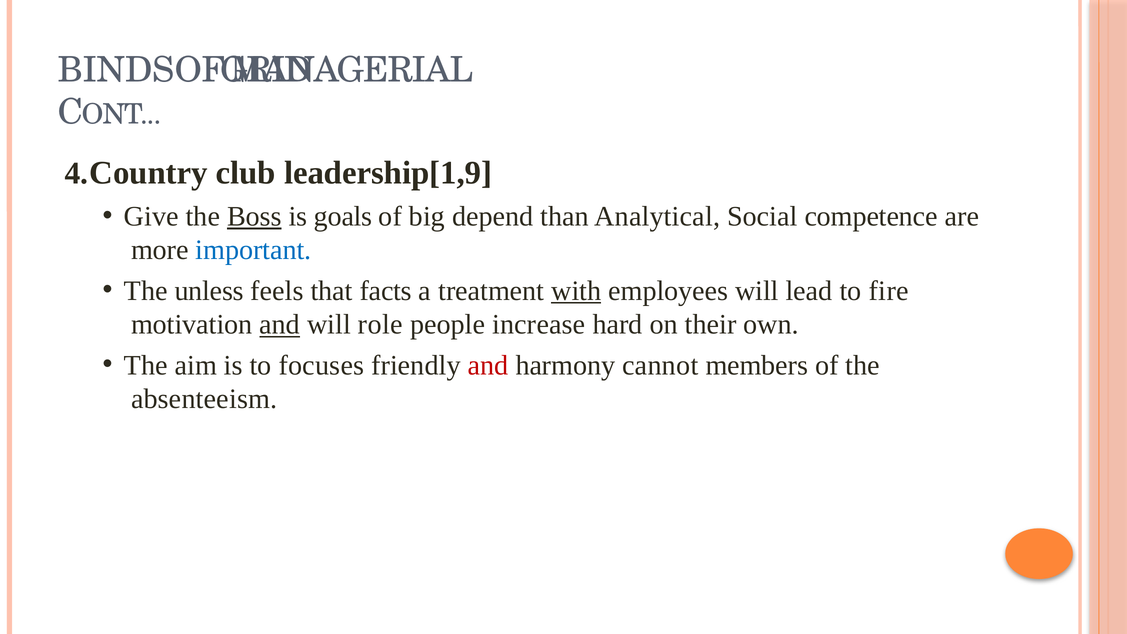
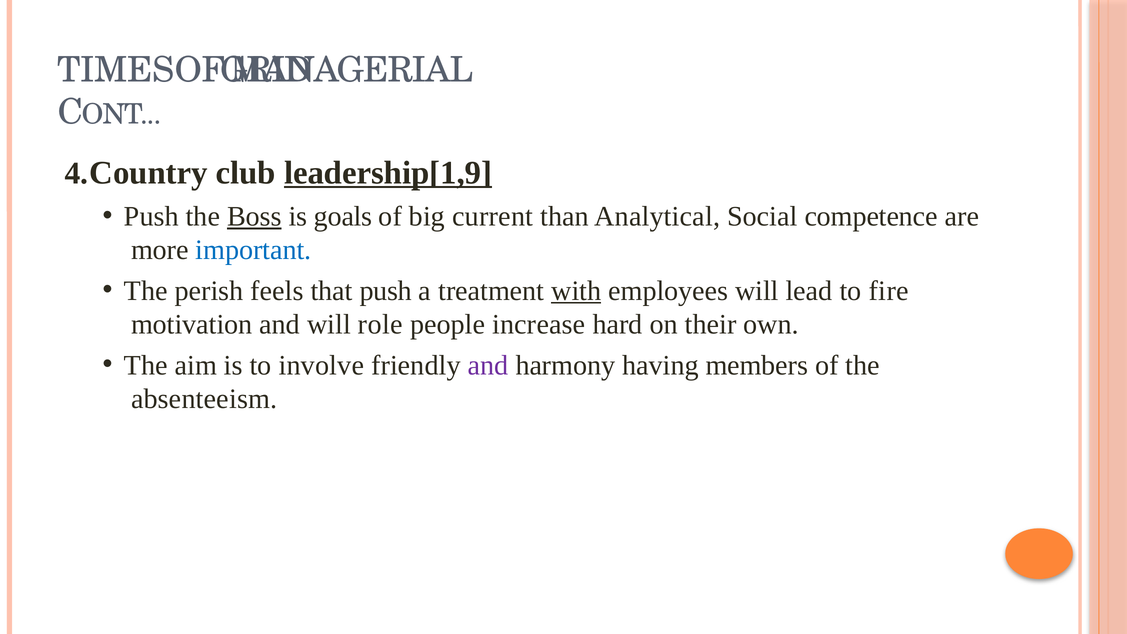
BINDS: BINDS -> TIMES
leadership[1,9 underline: none -> present
Give at (151, 216): Give -> Push
depend: depend -> current
unless: unless -> perish
that facts: facts -> push
and at (280, 325) underline: present -> none
focuses: focuses -> involve
and at (488, 365) colour: red -> purple
cannot: cannot -> having
